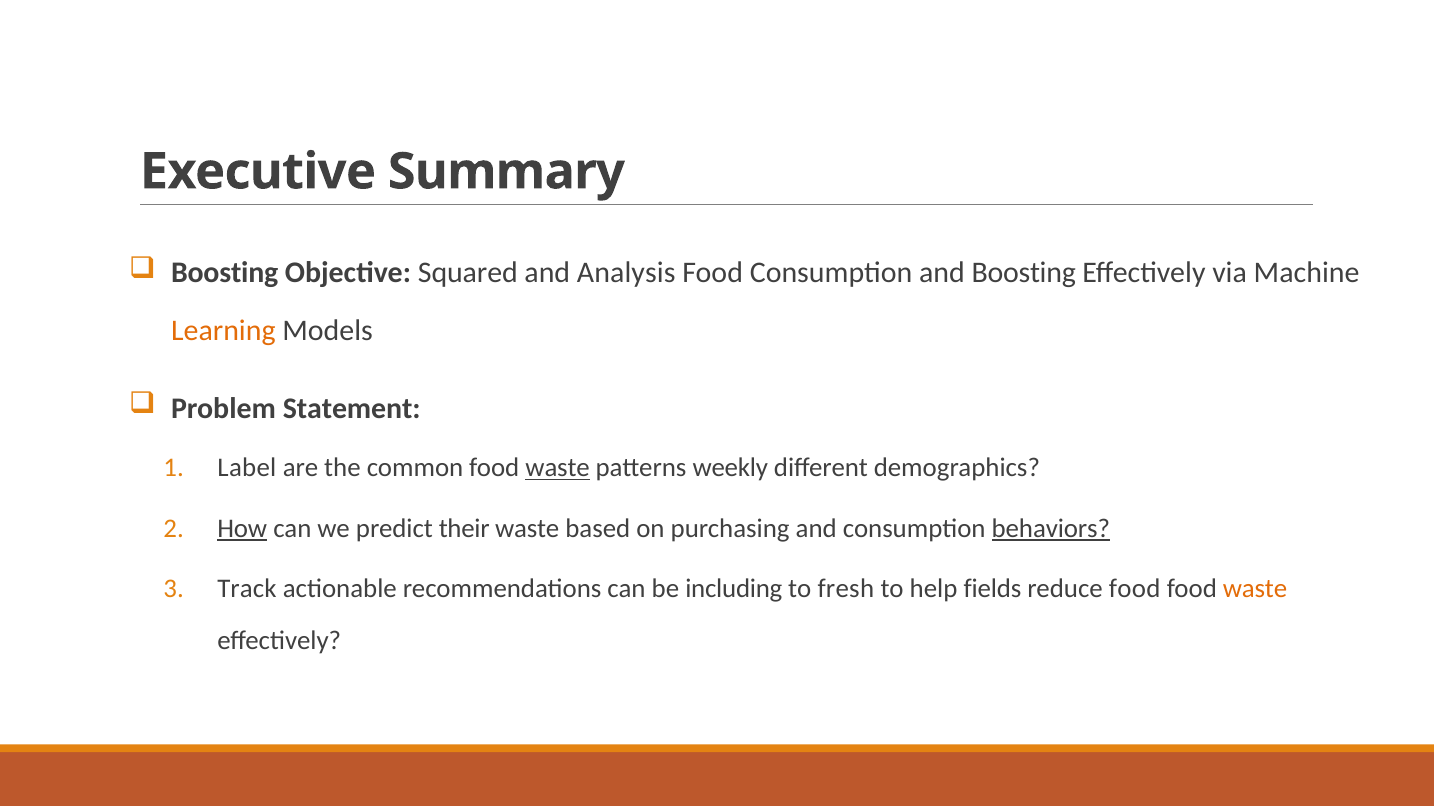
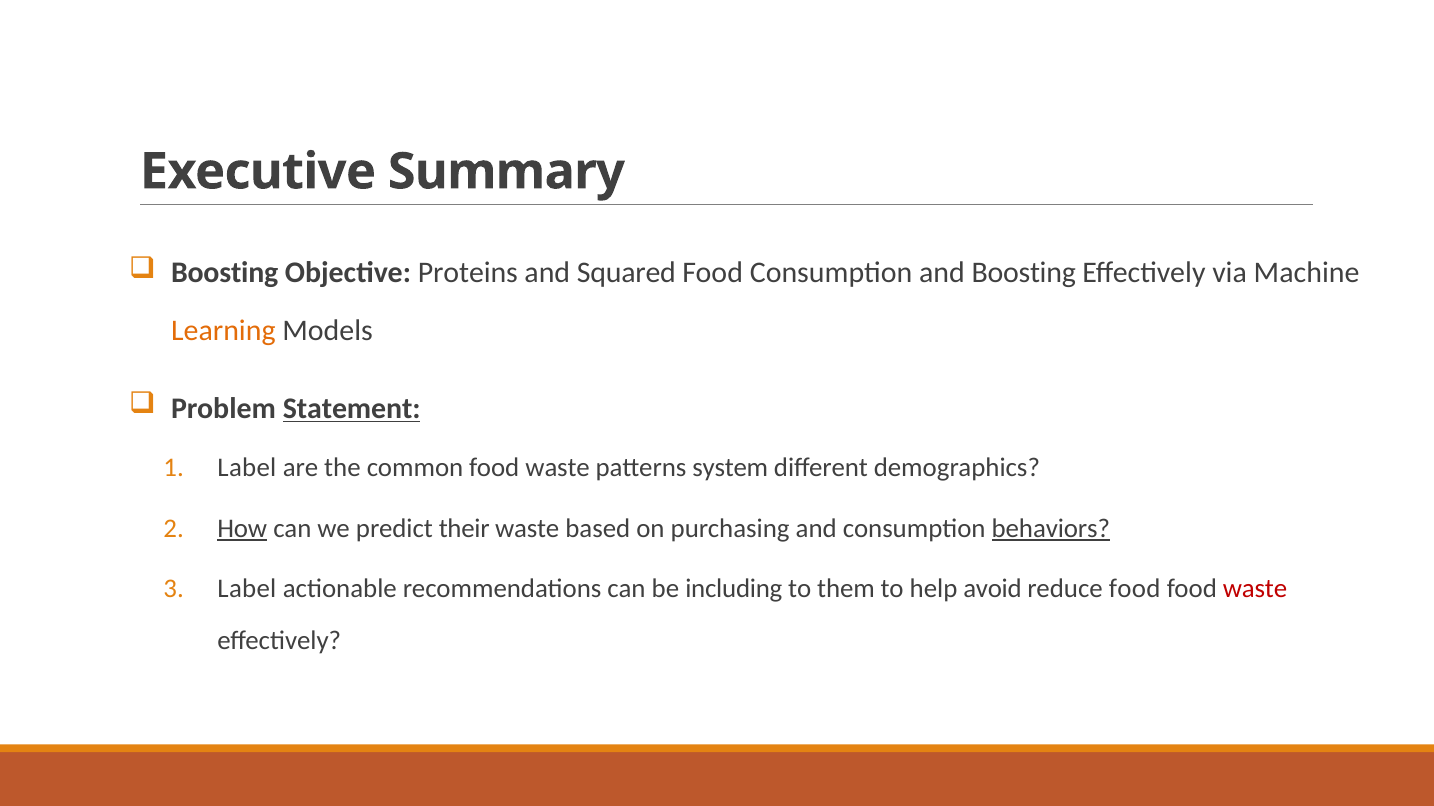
Squared: Squared -> Proteins
Analysis: Analysis -> Squared
Statement underline: none -> present
waste at (558, 468) underline: present -> none
weekly: weekly -> system
Track at (247, 589): Track -> Label
fresh: fresh -> them
fields: fields -> avoid
waste at (1255, 589) colour: orange -> red
